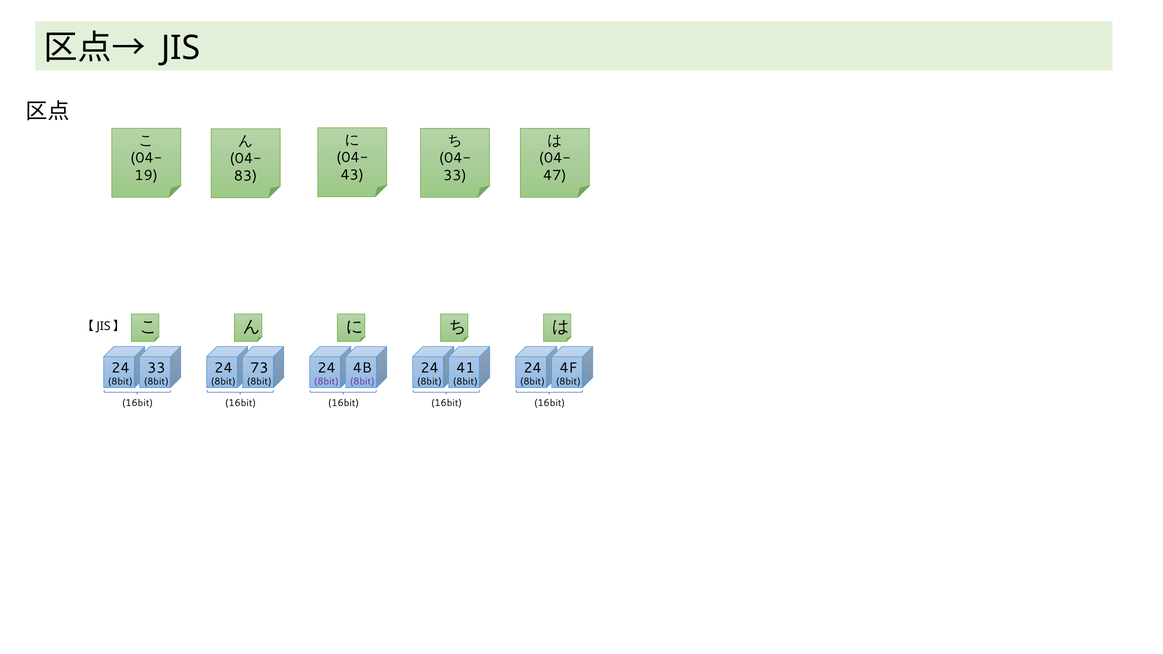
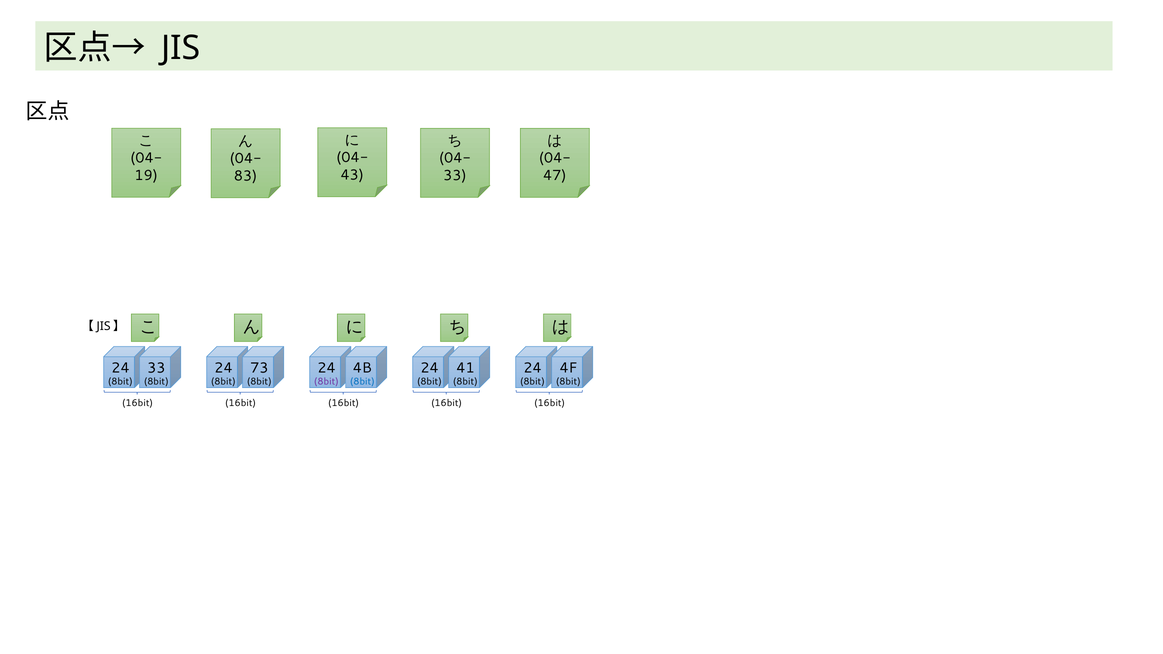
8bit at (362, 382) colour: purple -> blue
